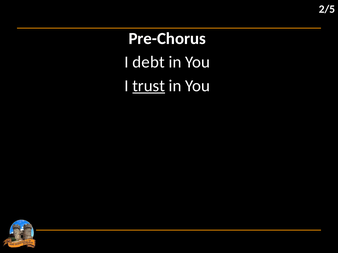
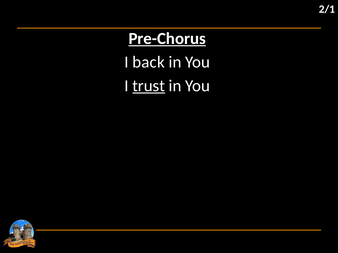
2/5: 2/5 -> 2/1
Pre-Chorus underline: none -> present
debt: debt -> back
